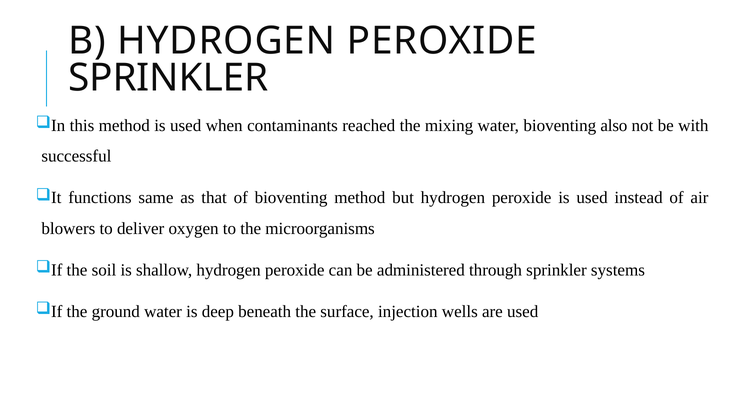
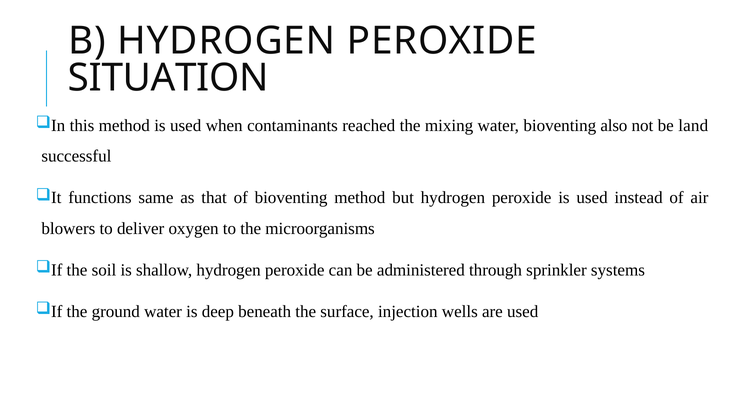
SPRINKLER at (168, 78): SPRINKLER -> SITUATION
with: with -> land
